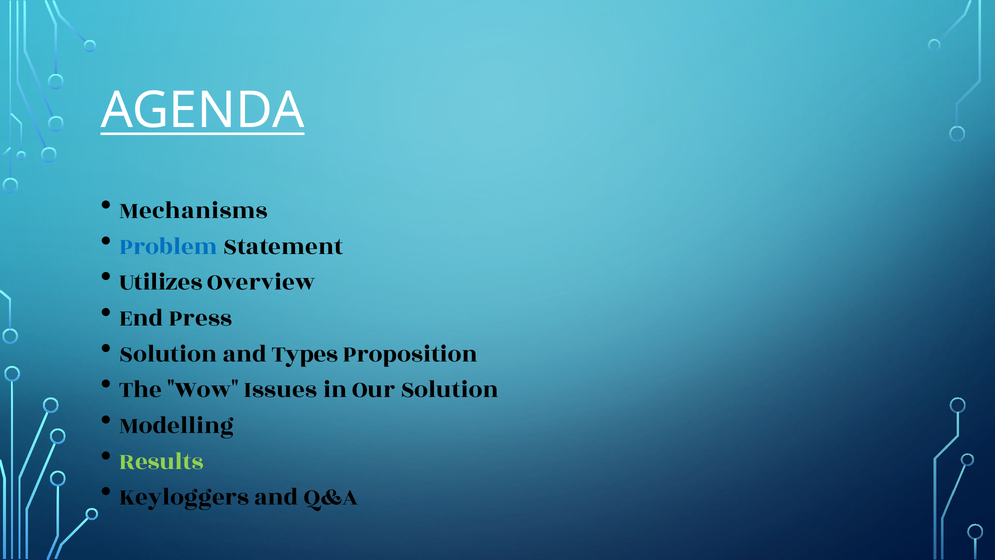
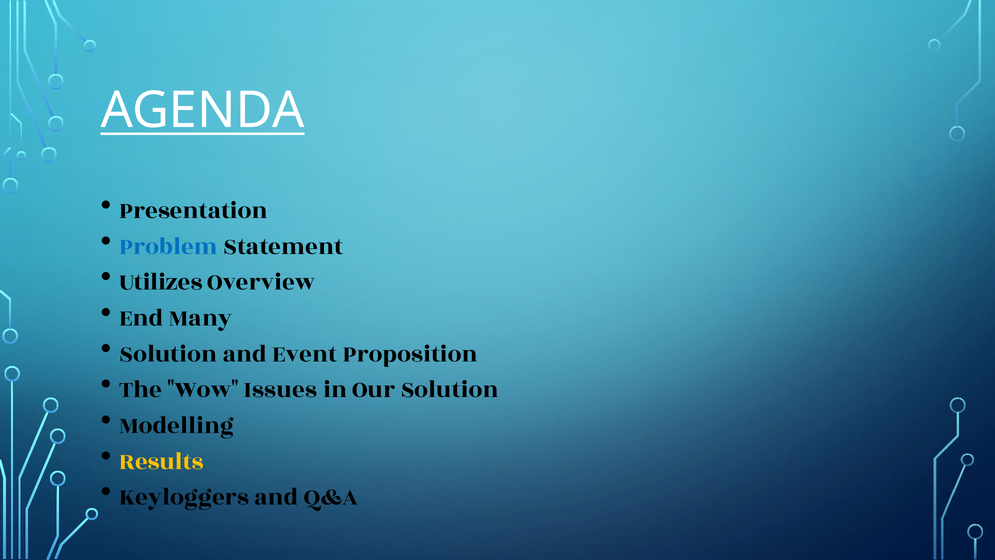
Mechanisms: Mechanisms -> Presentation
Press: Press -> Many
Types: Types -> Event
Results colour: light green -> yellow
